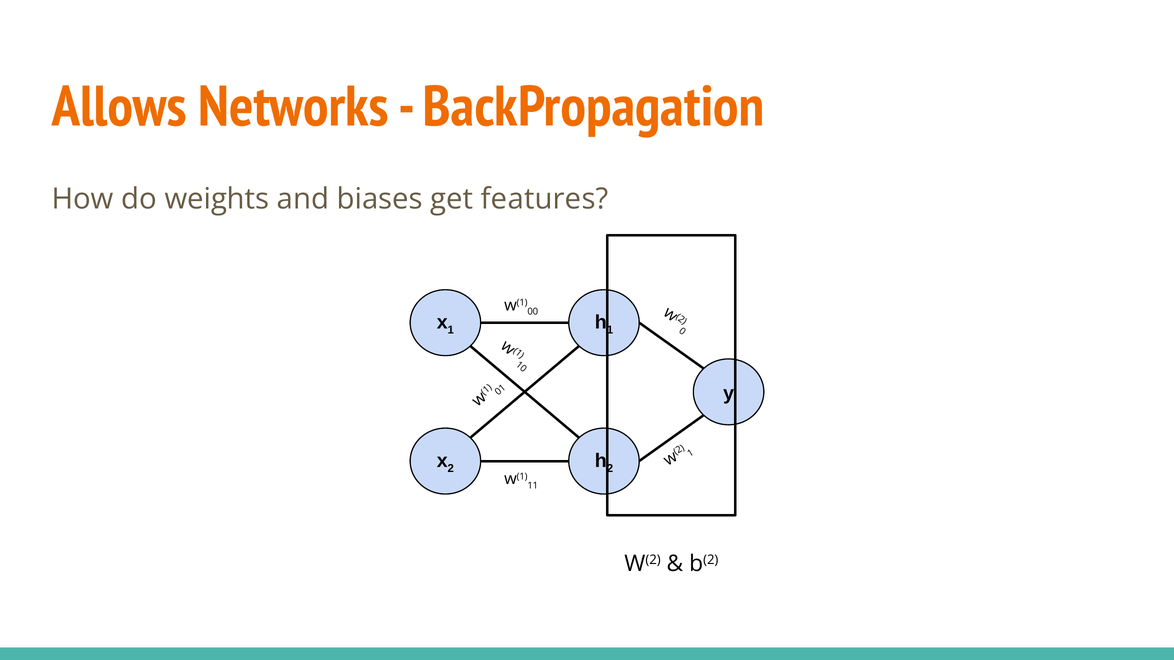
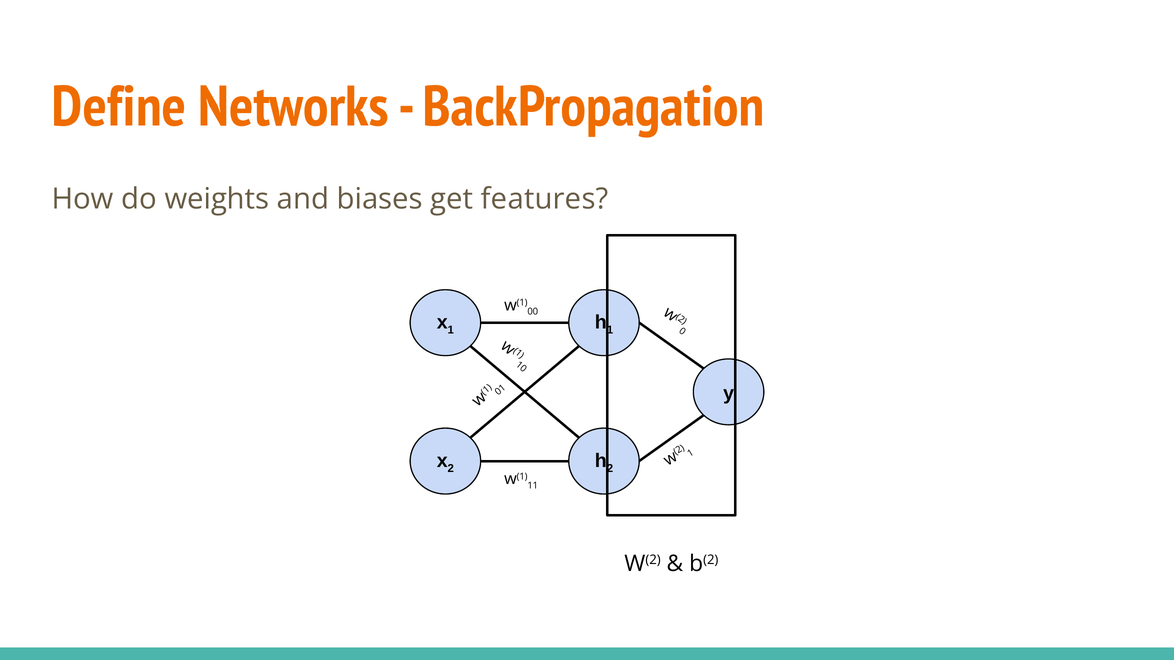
Allows: Allows -> Define
